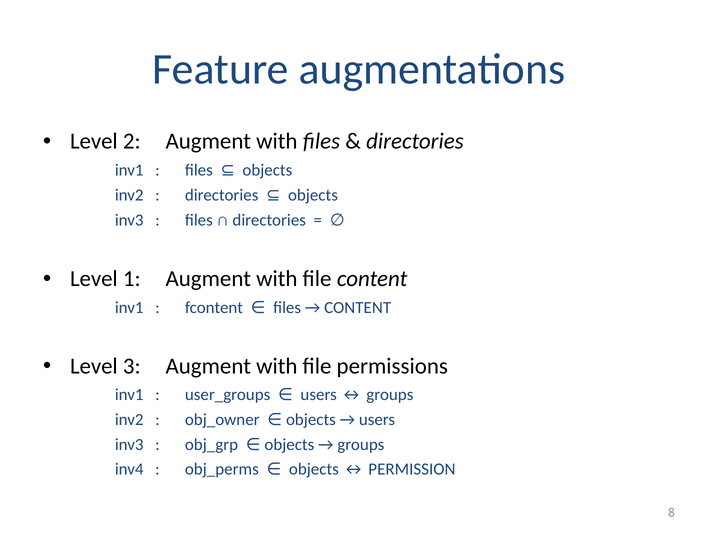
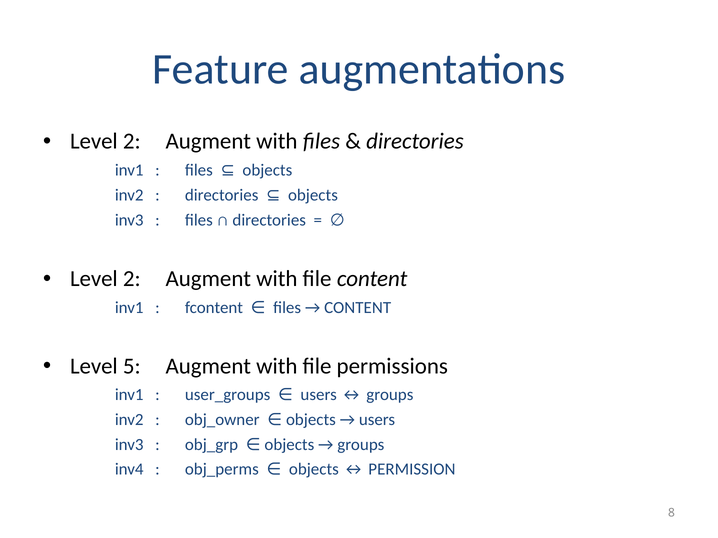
1 at (132, 279): 1 -> 2
3: 3 -> 5
